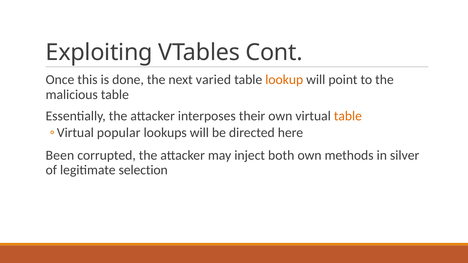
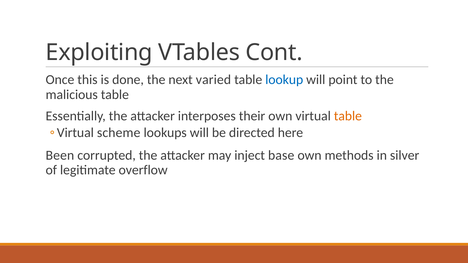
lookup colour: orange -> blue
popular: popular -> scheme
both: both -> base
selection: selection -> overflow
